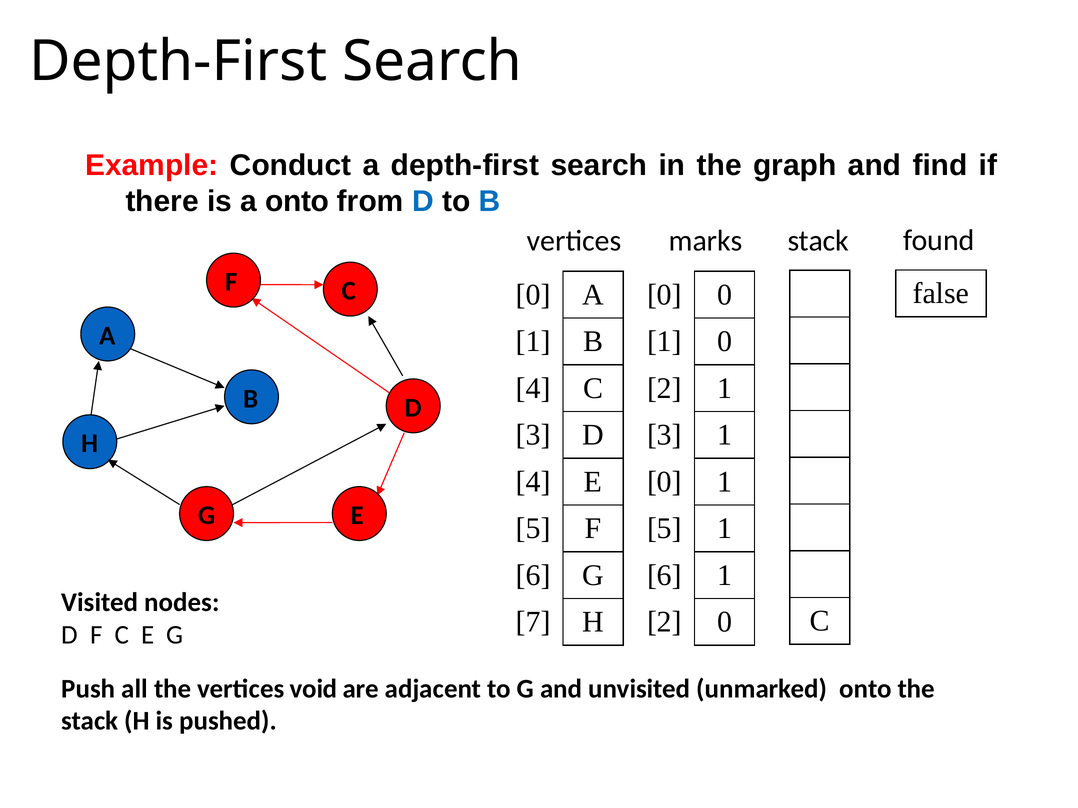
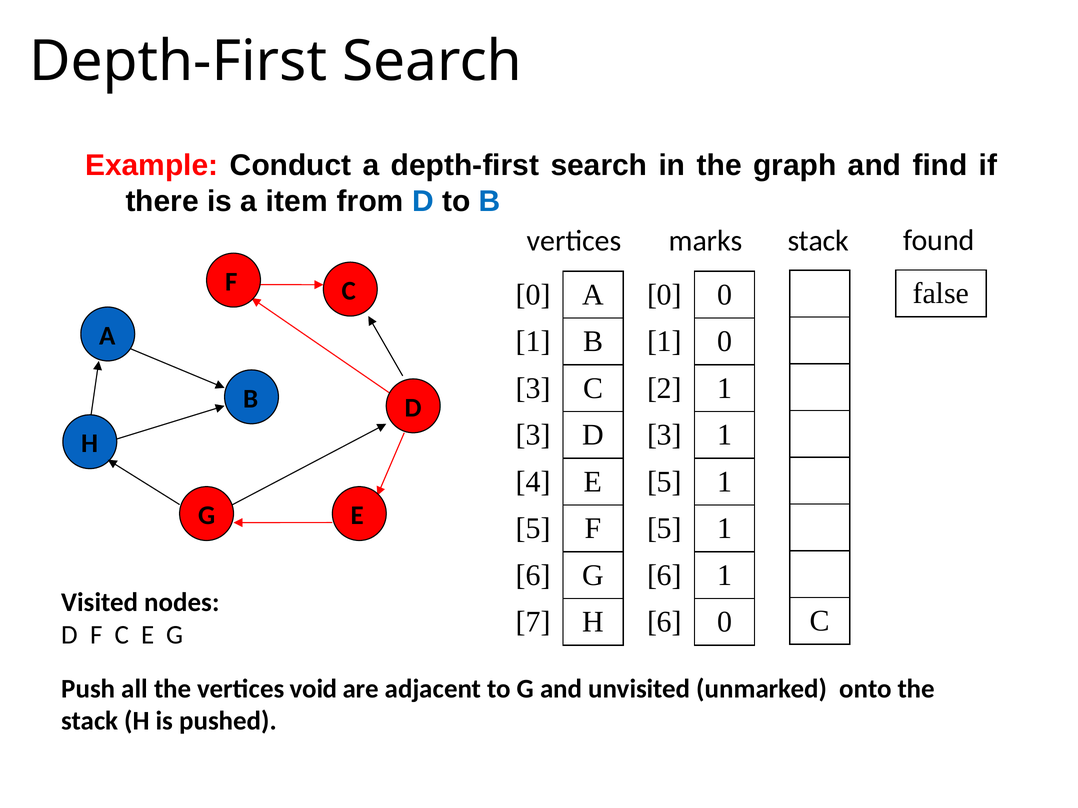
a onto: onto -> item
4 at (533, 389): 4 -> 3
0 at (664, 482): 0 -> 5
2 at (664, 622): 2 -> 6
